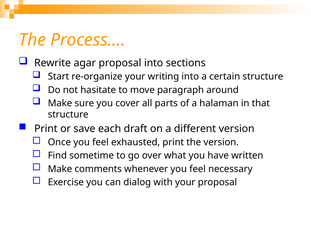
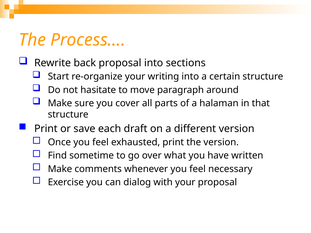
agar: agar -> back
